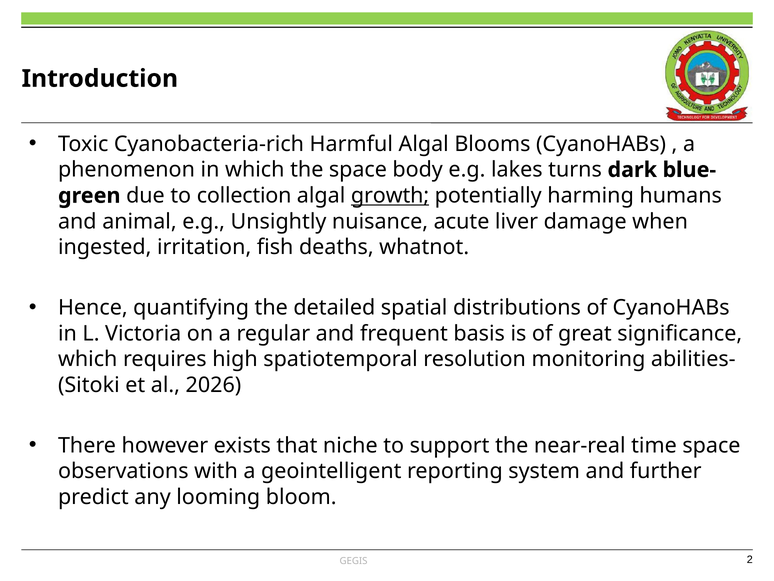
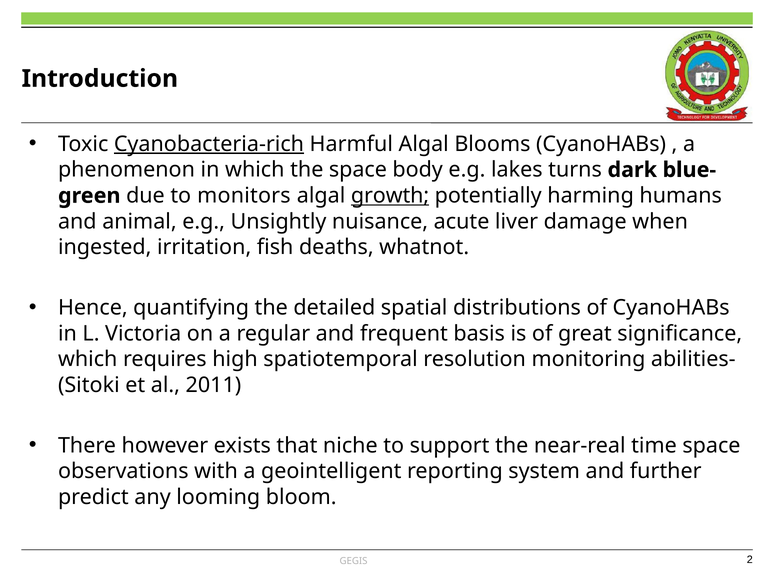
Cyanobacteria-rich underline: none -> present
collection: collection -> monitors
2026: 2026 -> 2011
